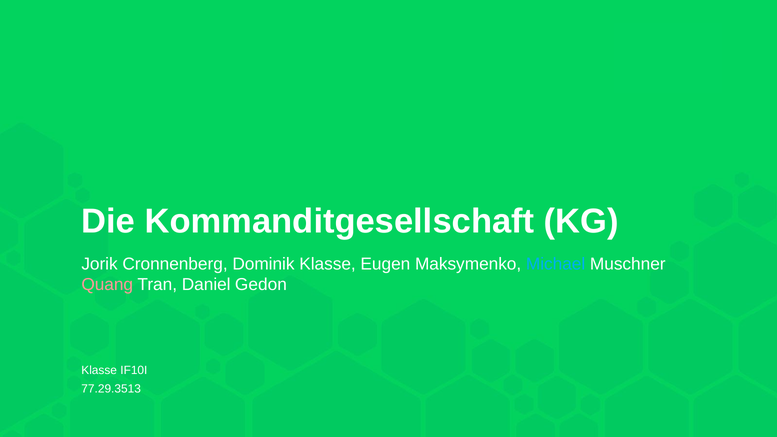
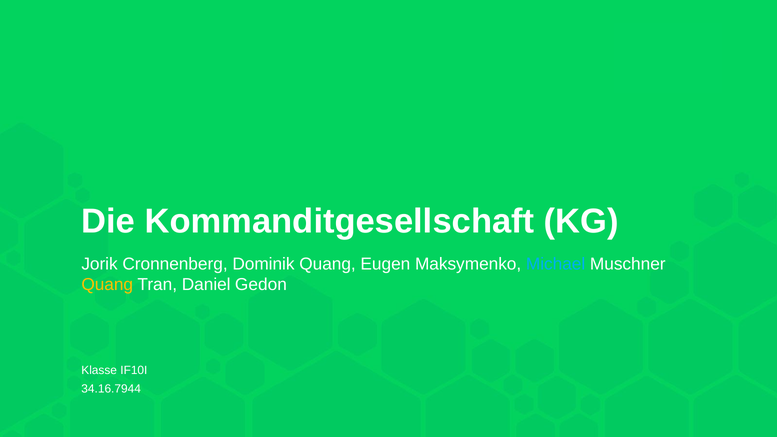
Dominik Klasse: Klasse -> Quang
Quang at (107, 285) colour: pink -> yellow
77.29.3513: 77.29.3513 -> 34.16.7944
